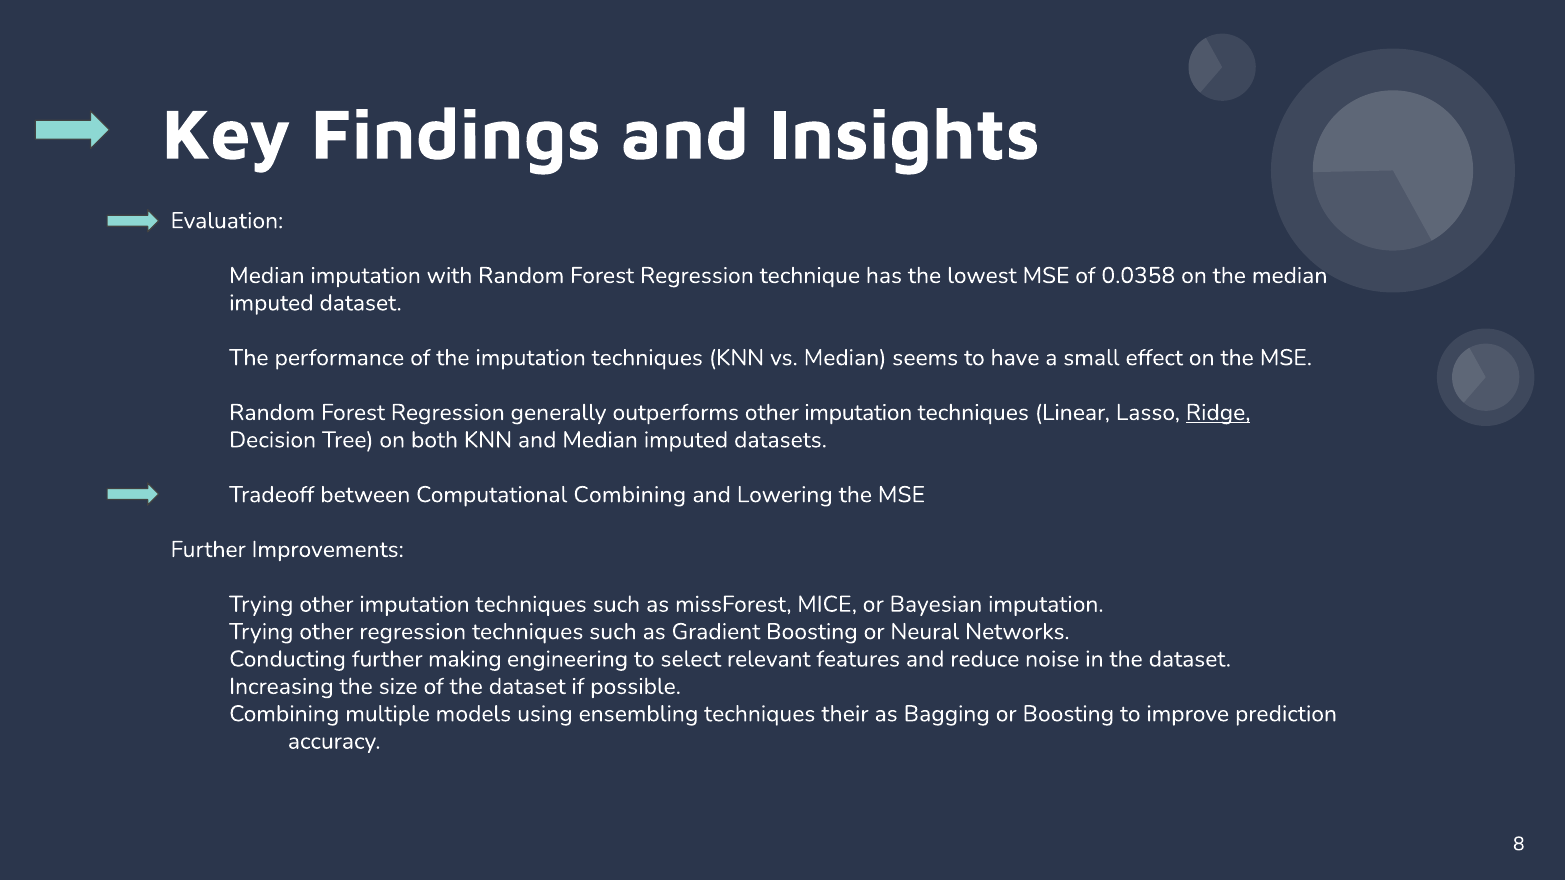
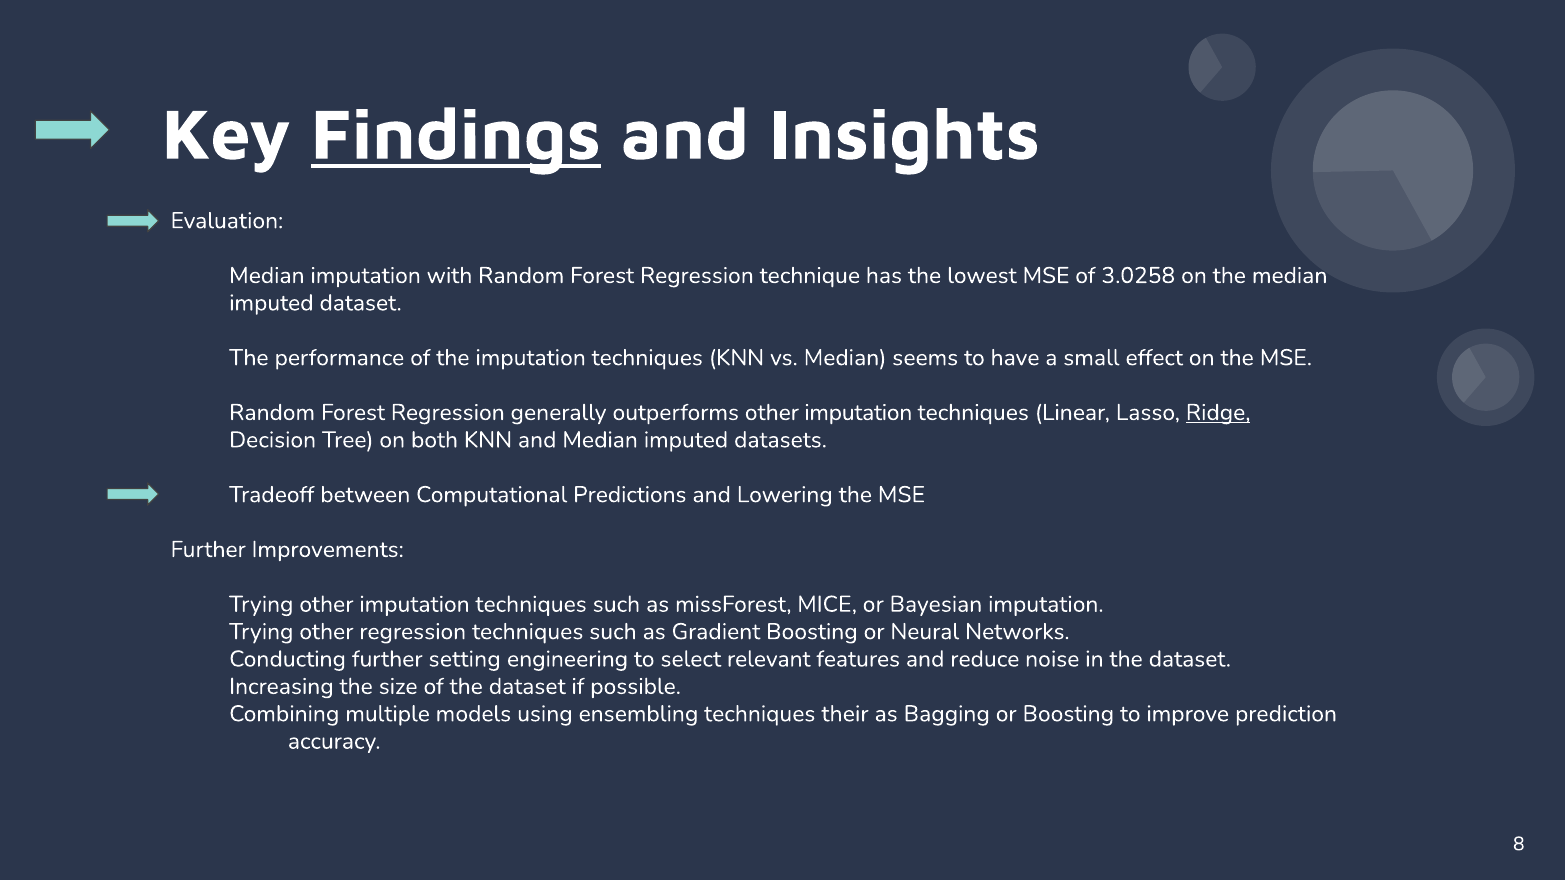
Findings underline: none -> present
0.0358: 0.0358 -> 3.0258
Computational Combining: Combining -> Predictions
making: making -> setting
